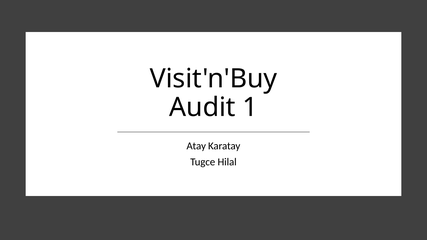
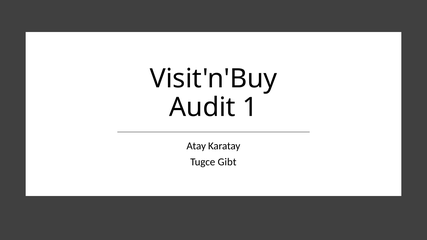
Hilal: Hilal -> Gibt
